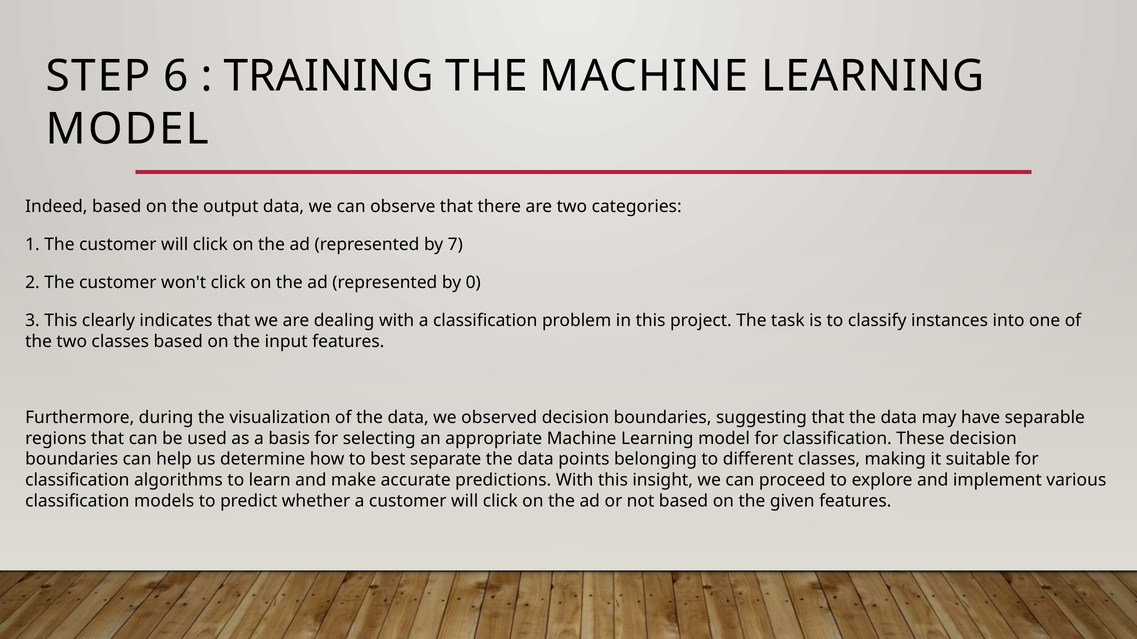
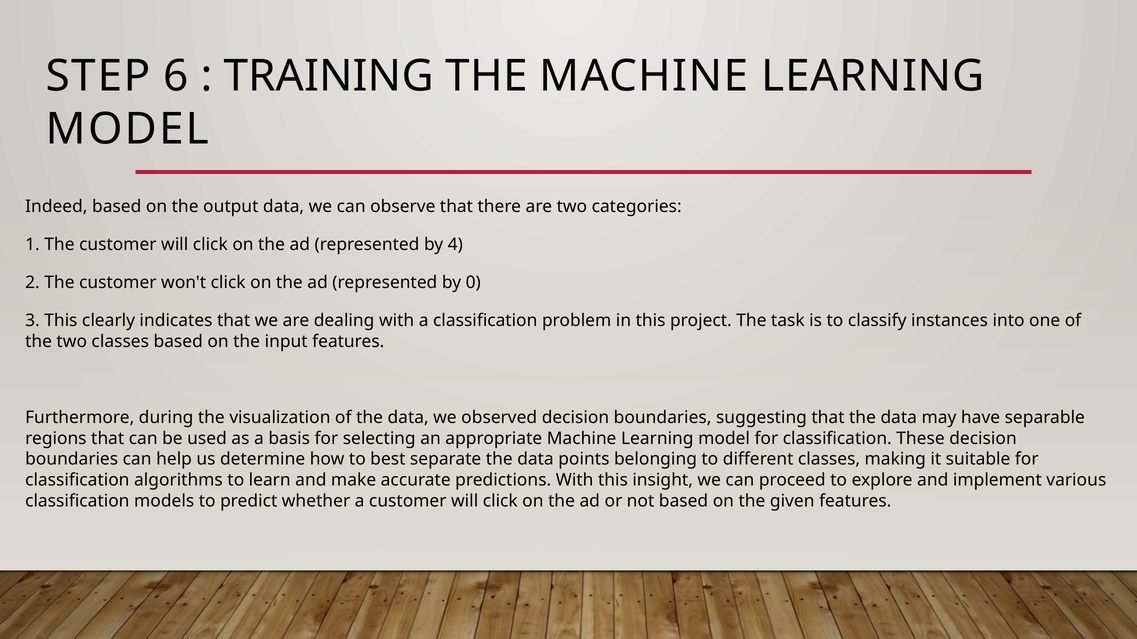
7: 7 -> 4
